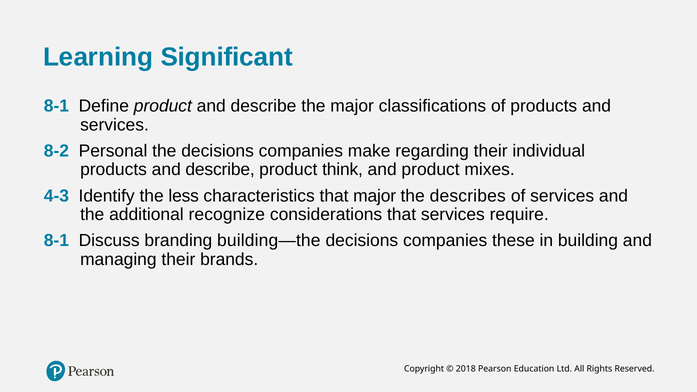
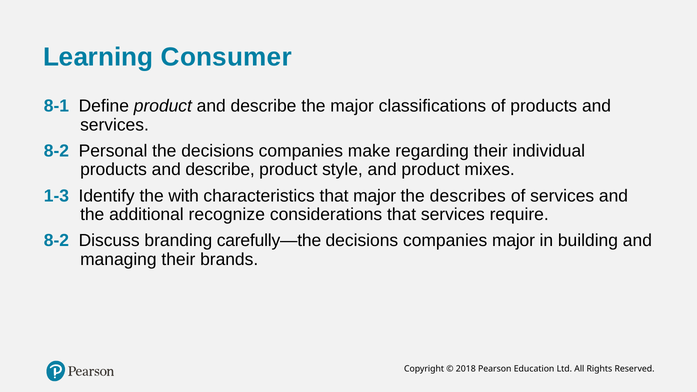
Significant: Significant -> Consumer
think: think -> style
4-3: 4-3 -> 1-3
less: less -> with
8-1 at (56, 241): 8-1 -> 8-2
building—the: building—the -> carefully—the
companies these: these -> major
